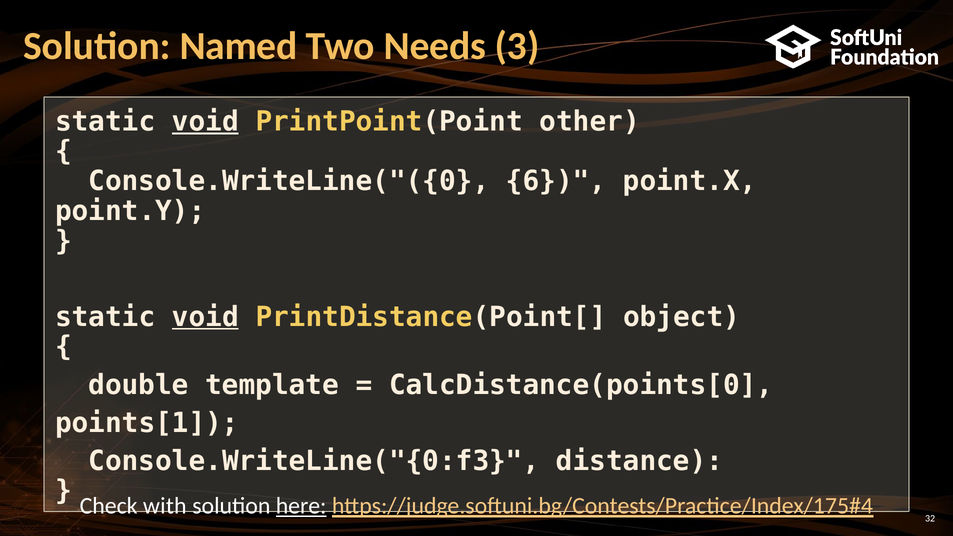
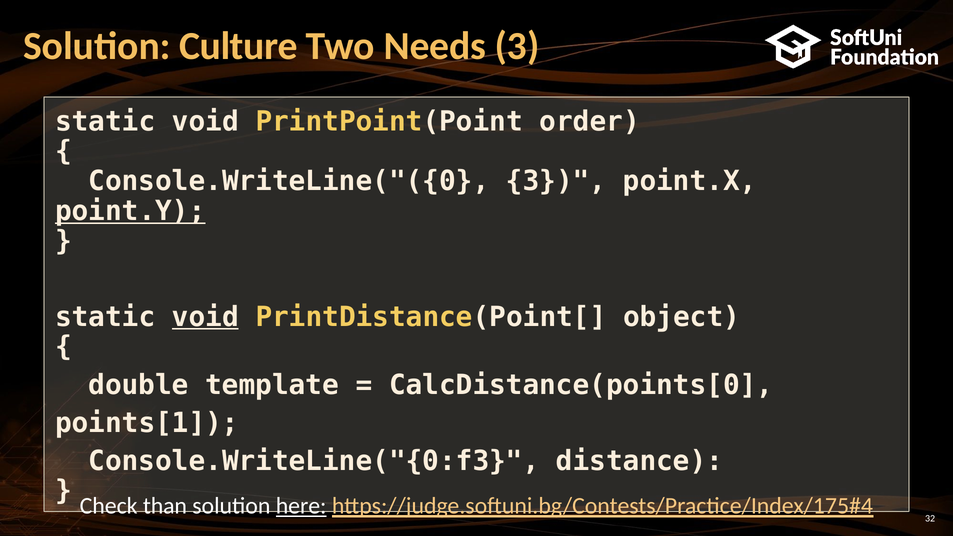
Named: Named -> Culture
void at (205, 122) underline: present -> none
other: other -> order
Console.WriteLine("({0 6: 6 -> 3
point.Y underline: none -> present
with: with -> than
